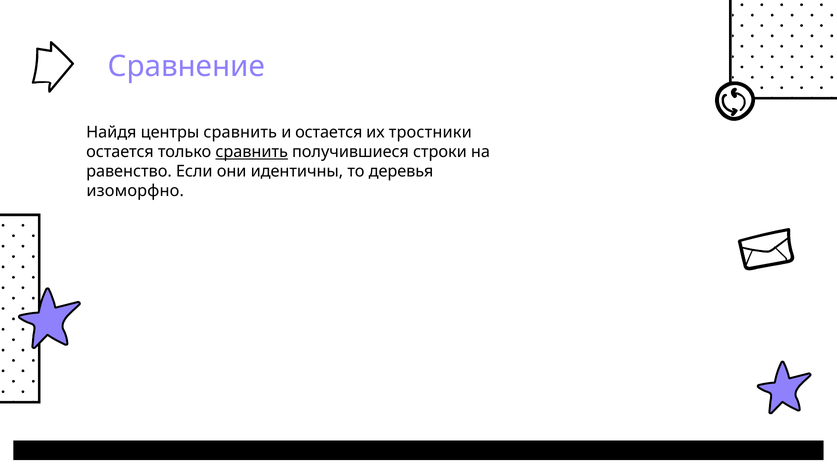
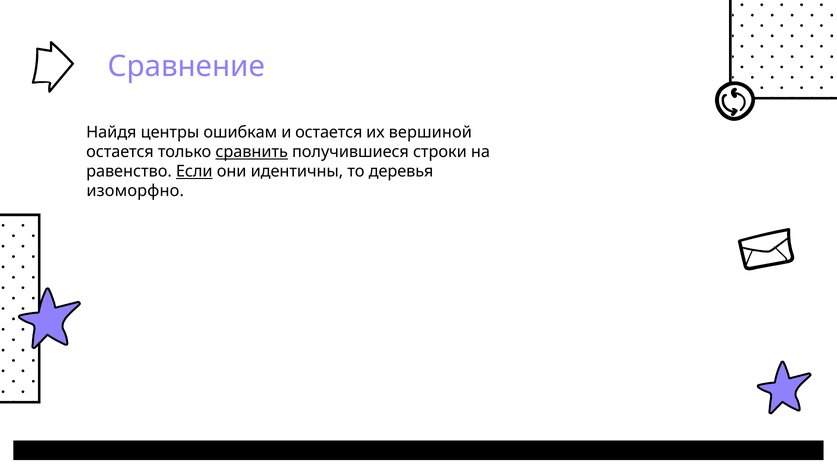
центры сравнить: сравнить -> ошибкам
тростники: тростники -> вершиной
Если underline: none -> present
